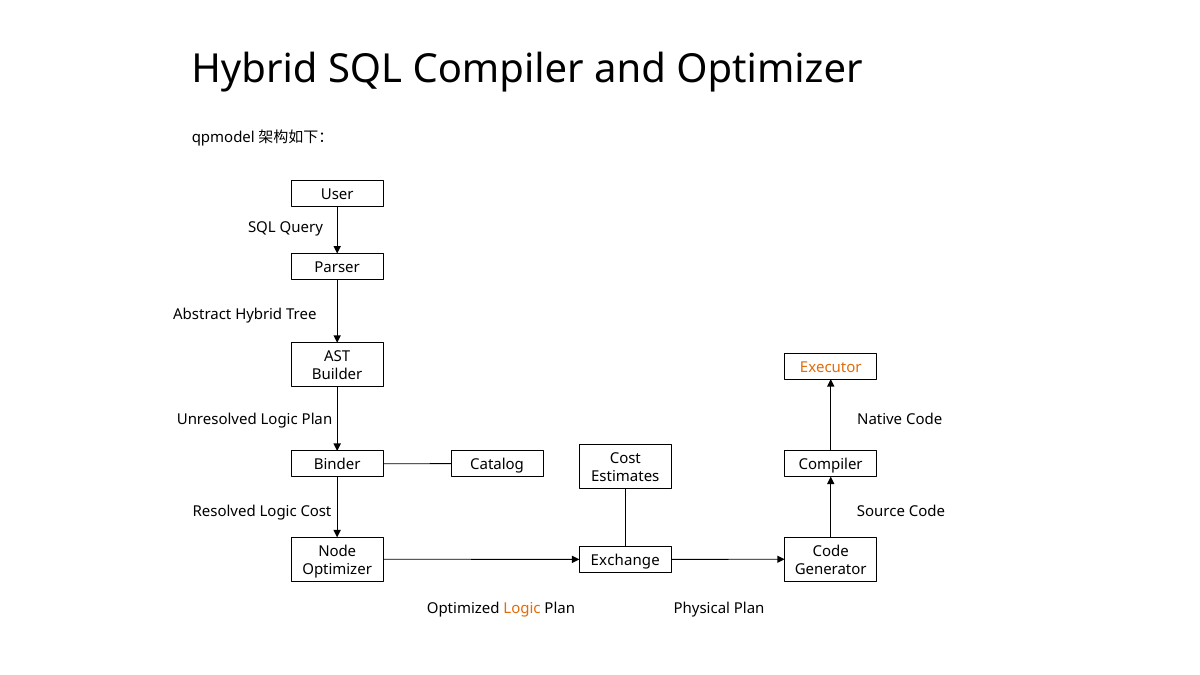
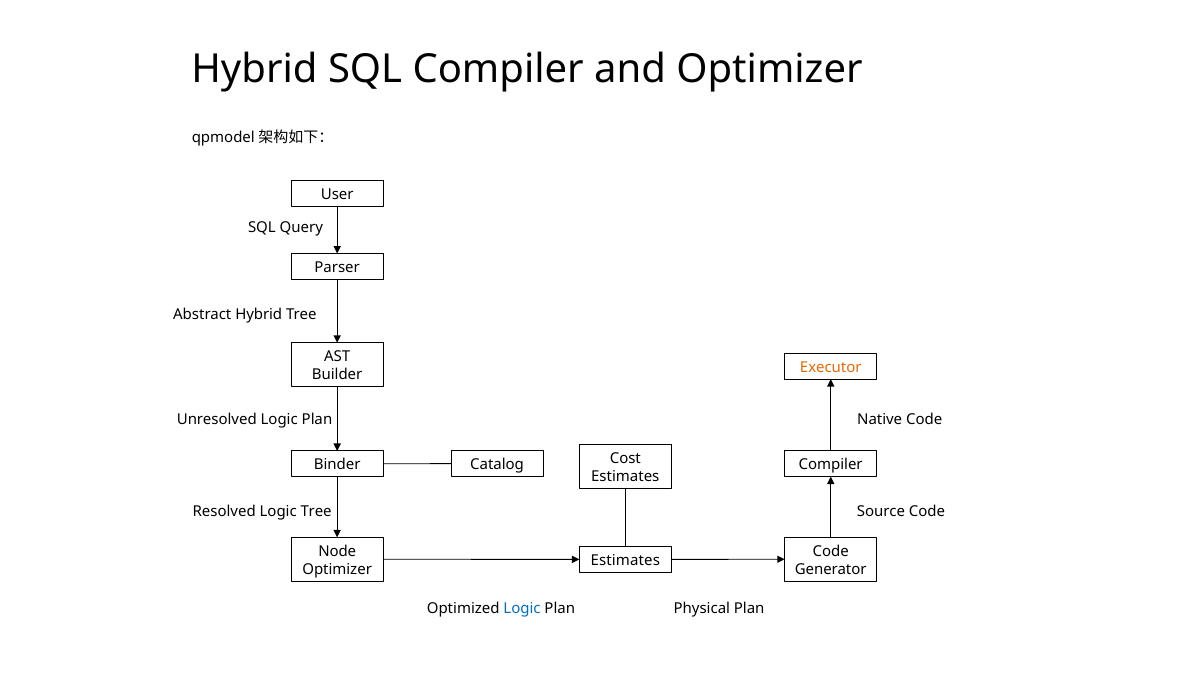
Logic Cost: Cost -> Tree
Exchange at (625, 560): Exchange -> Estimates
Logic at (522, 609) colour: orange -> blue
